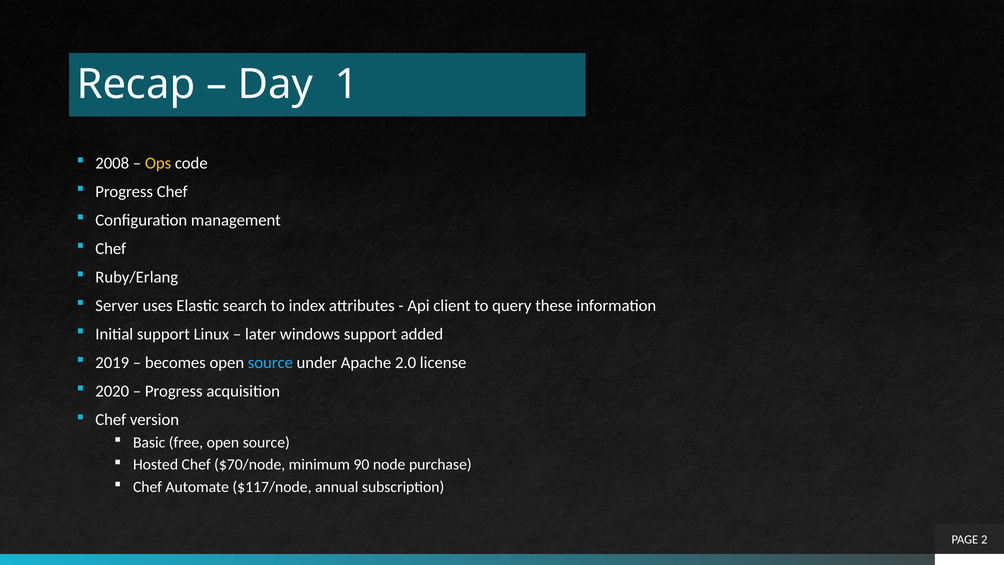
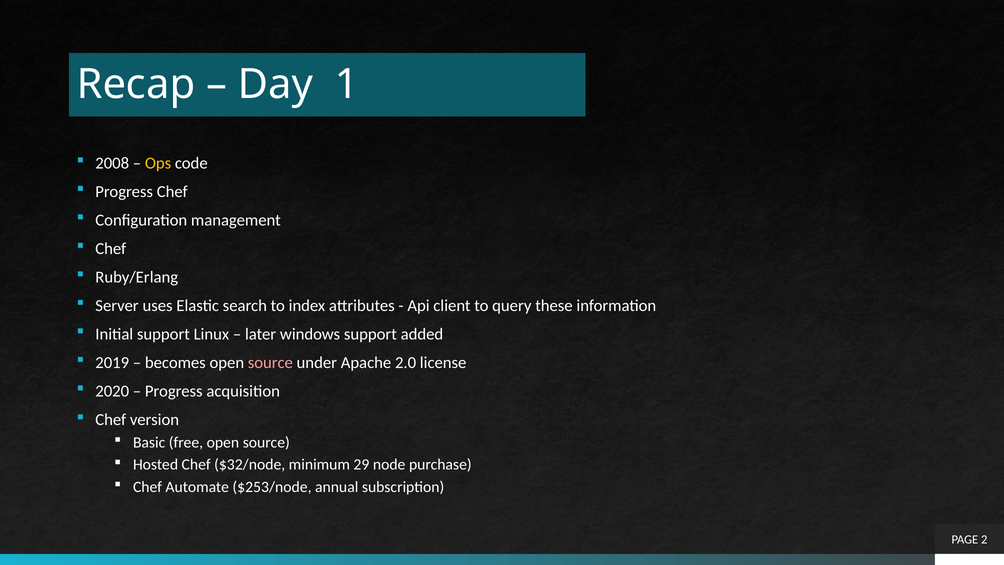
source at (270, 363) colour: light blue -> pink
$70/node: $70/node -> $32/node
90: 90 -> 29
$117/node: $117/node -> $253/node
